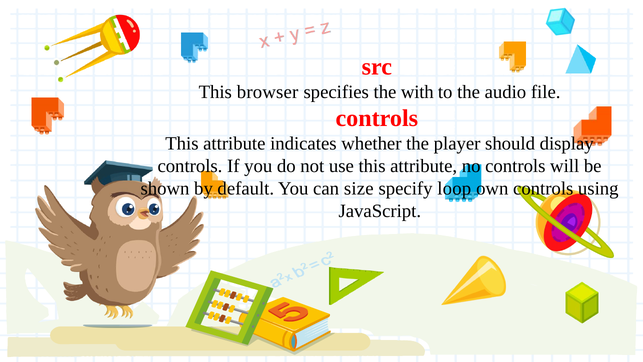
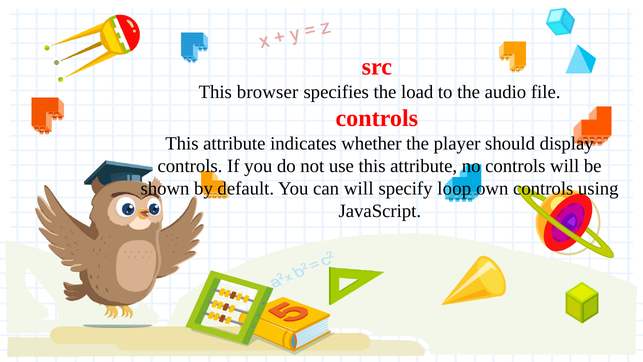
with: with -> load
can size: size -> will
